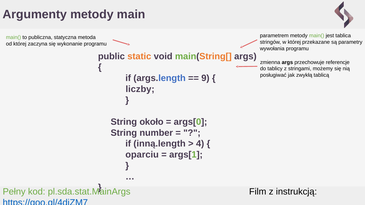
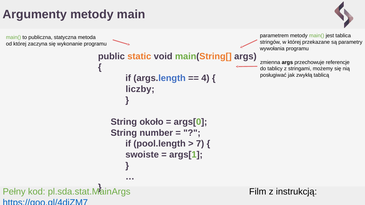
9: 9 -> 4
inną.length: inną.length -> pool.length
4: 4 -> 7
oparciu: oparciu -> swoiste
